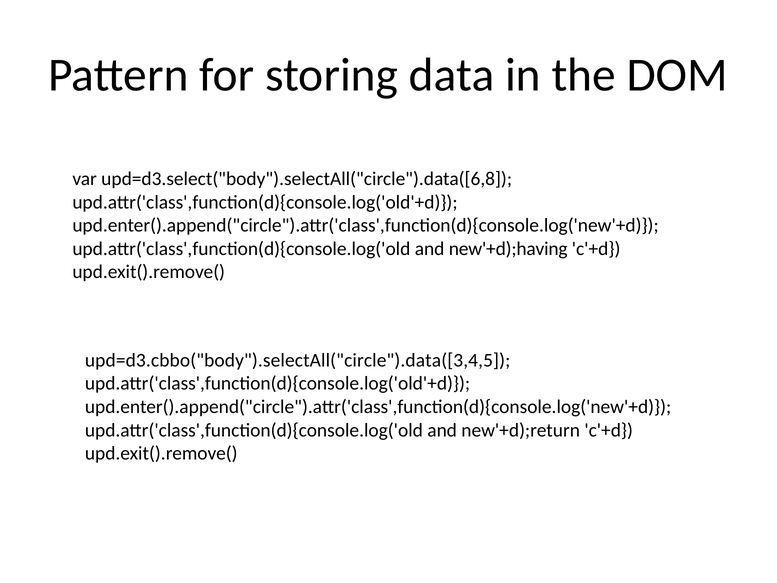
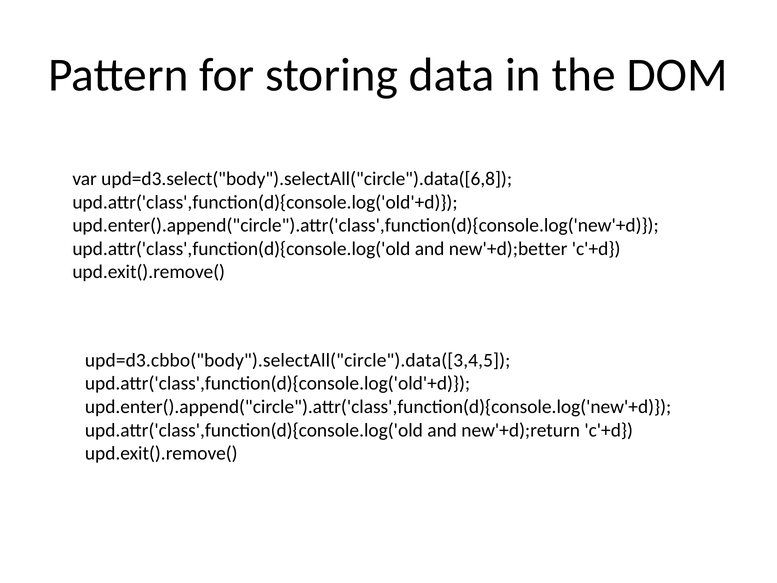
new'+d);having: new'+d);having -> new'+d);better
